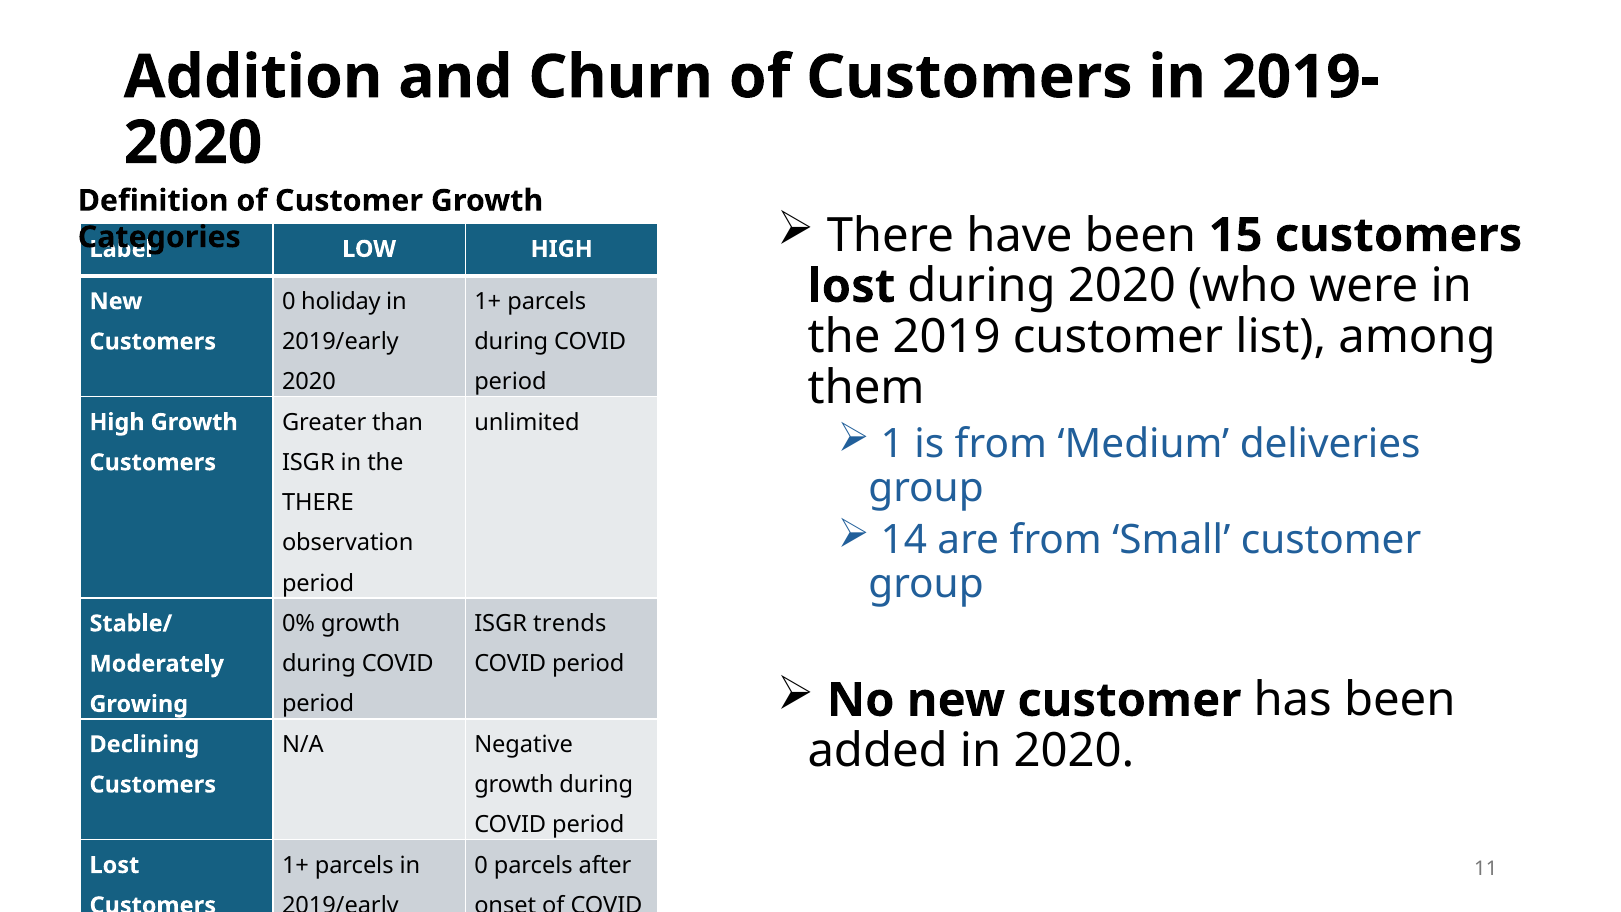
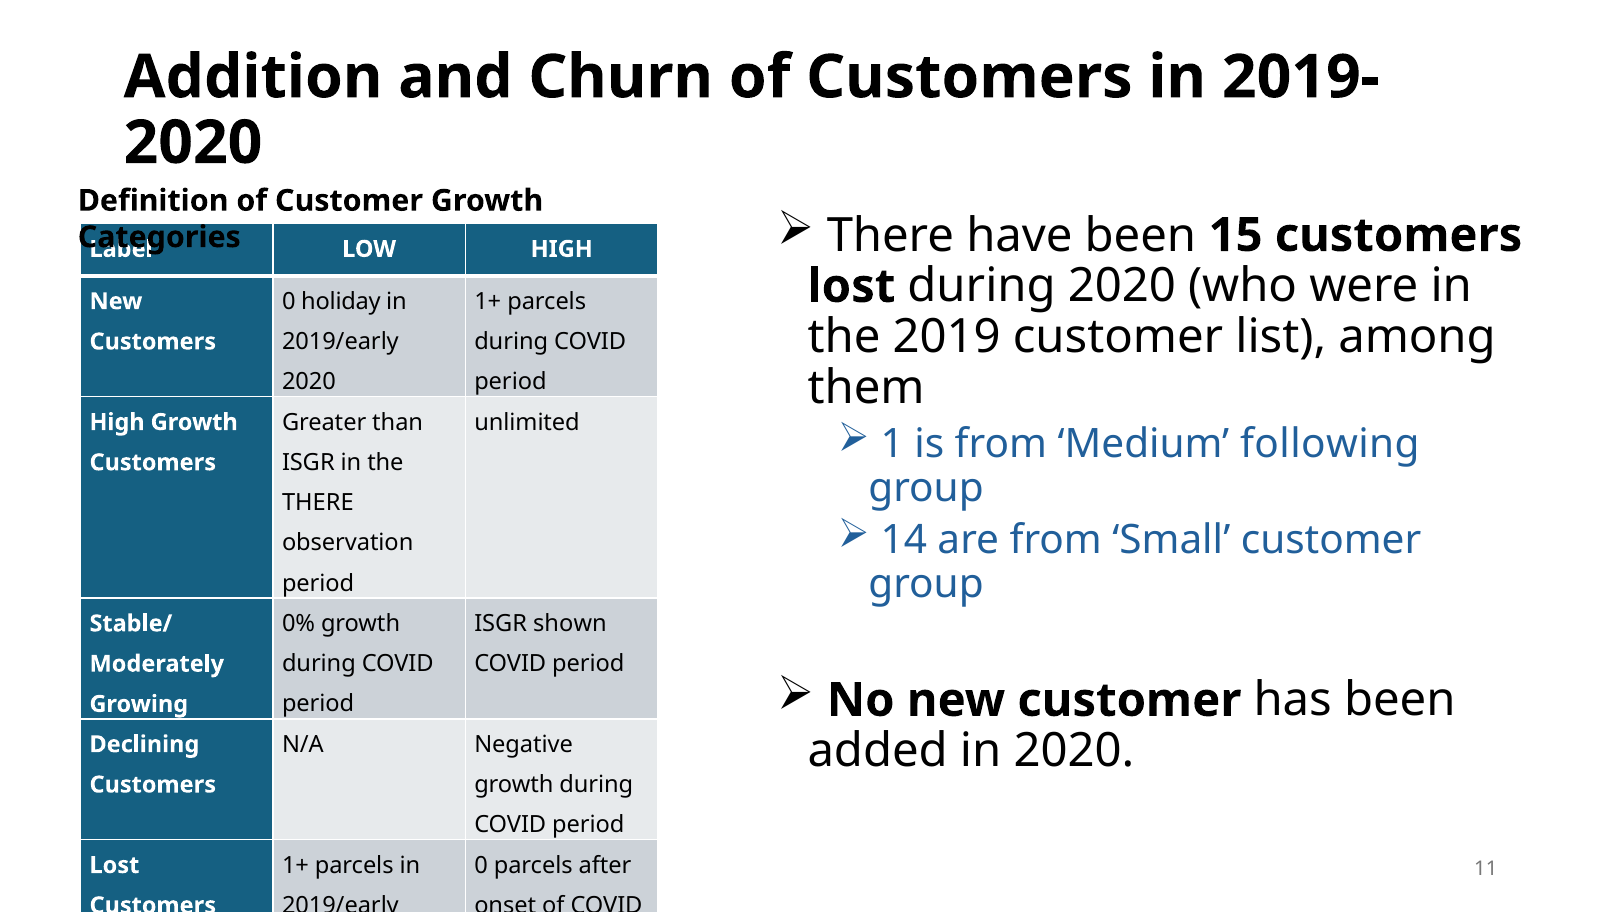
deliveries: deliveries -> following
trends: trends -> shown
